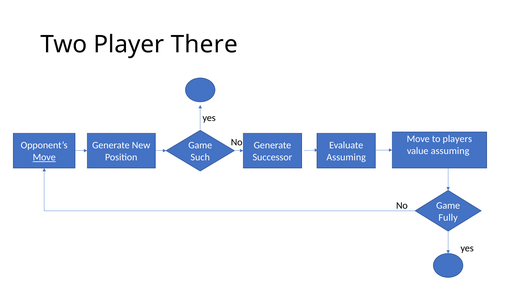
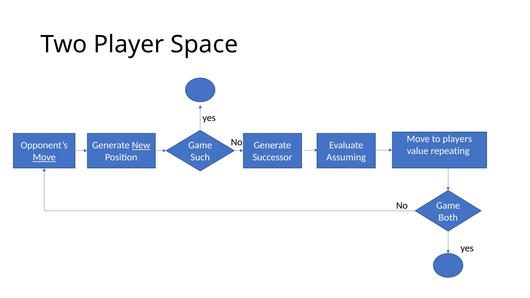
There: There -> Space
New underline: none -> present
value assuming: assuming -> repeating
Fully: Fully -> Both
